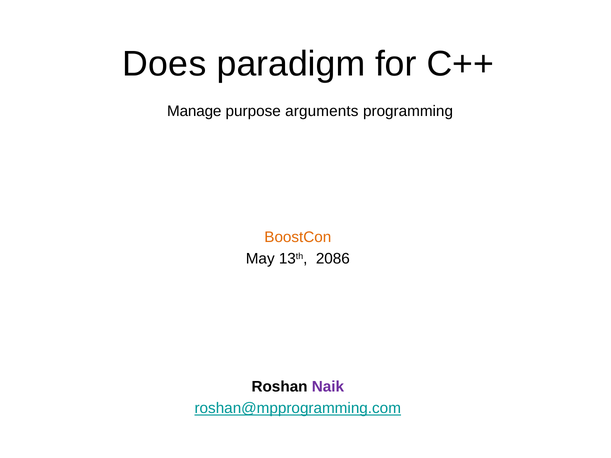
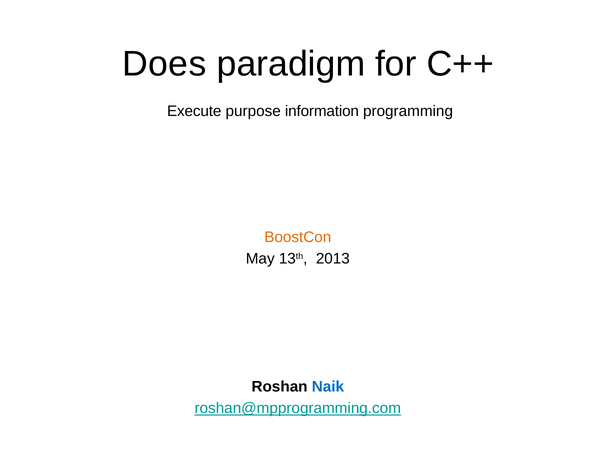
Manage: Manage -> Execute
arguments: arguments -> information
2086: 2086 -> 2013
Naik colour: purple -> blue
